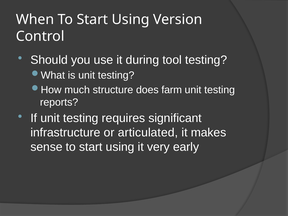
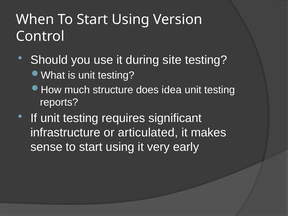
tool: tool -> site
farm: farm -> idea
